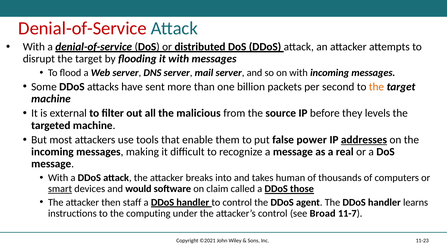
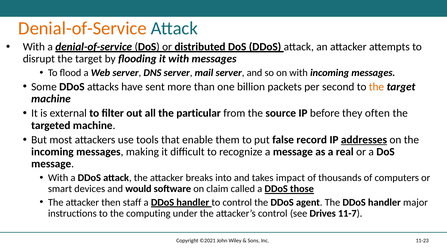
Denial-of-Service at (82, 28) colour: red -> orange
malicious: malicious -> particular
levels: levels -> often
power: power -> record
human: human -> impact
smart underline: present -> none
learns: learns -> major
Broad: Broad -> Drives
